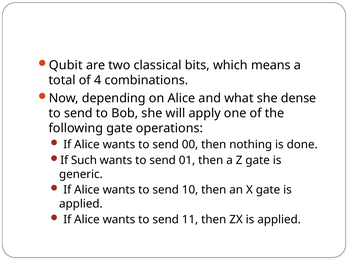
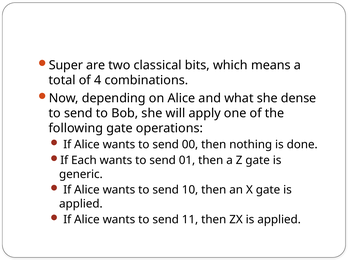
Qubit: Qubit -> Super
Such: Such -> Each
